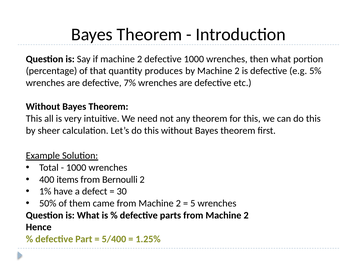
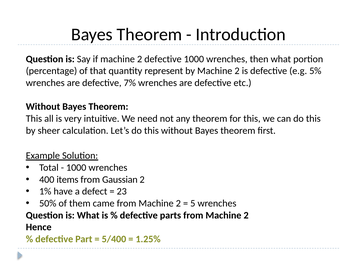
produces: produces -> represent
Bernoulli: Bernoulli -> Gaussian
30: 30 -> 23
